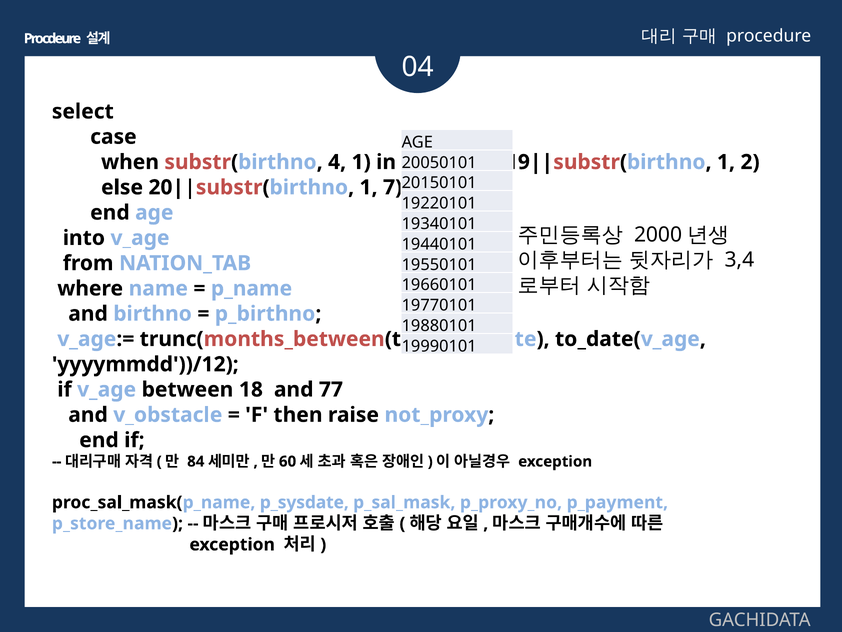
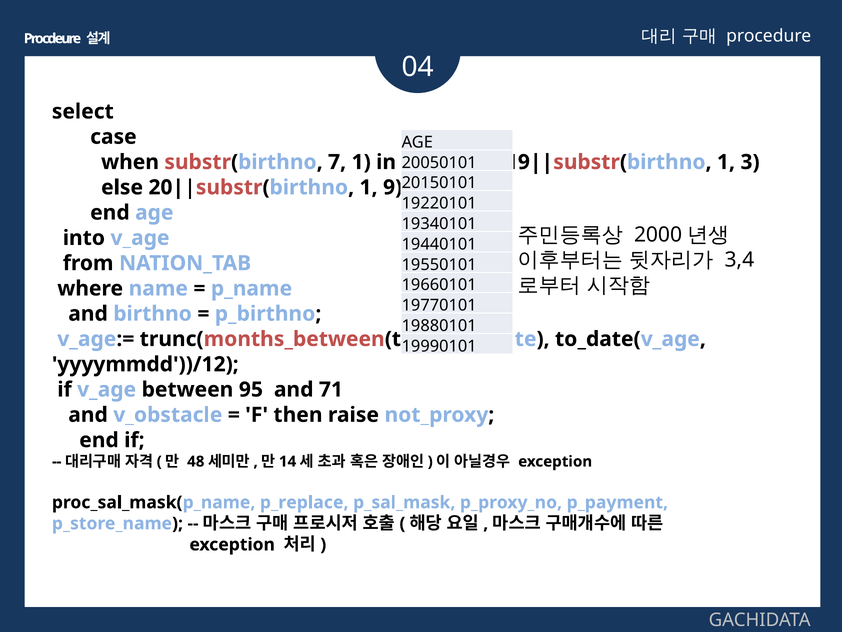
4: 4 -> 7
2: 2 -> 3
7: 7 -> 9
18: 18 -> 95
77: 77 -> 71
84: 84 -> 48
60: 60 -> 14
p_sysdate: p_sysdate -> p_replace
